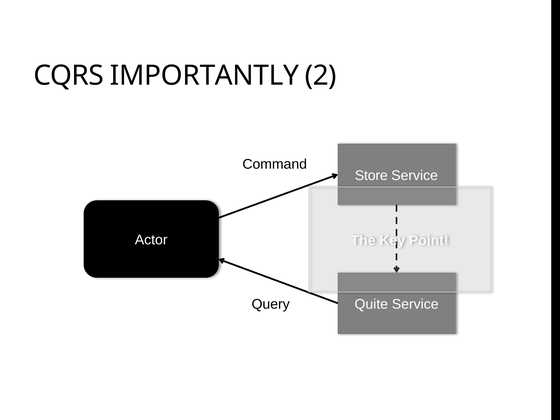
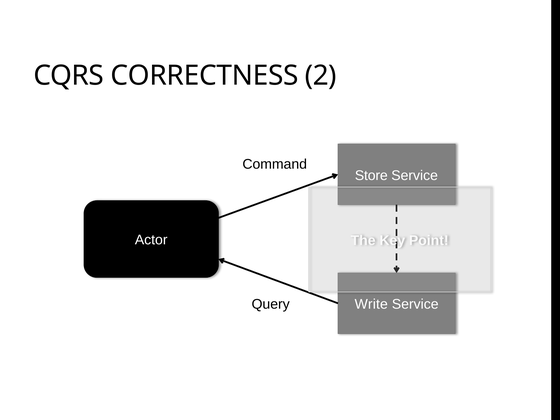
IMPORTANTLY: IMPORTANTLY -> CORRECTNESS
Quite: Quite -> Write
